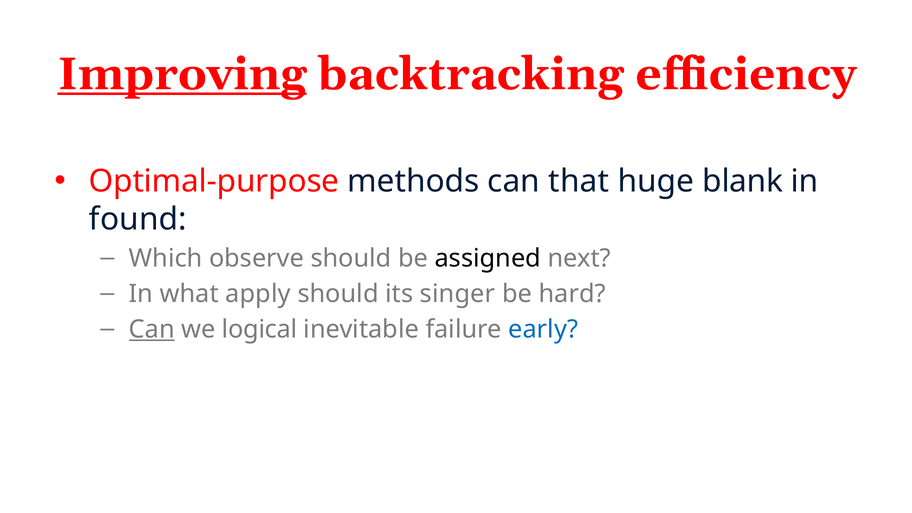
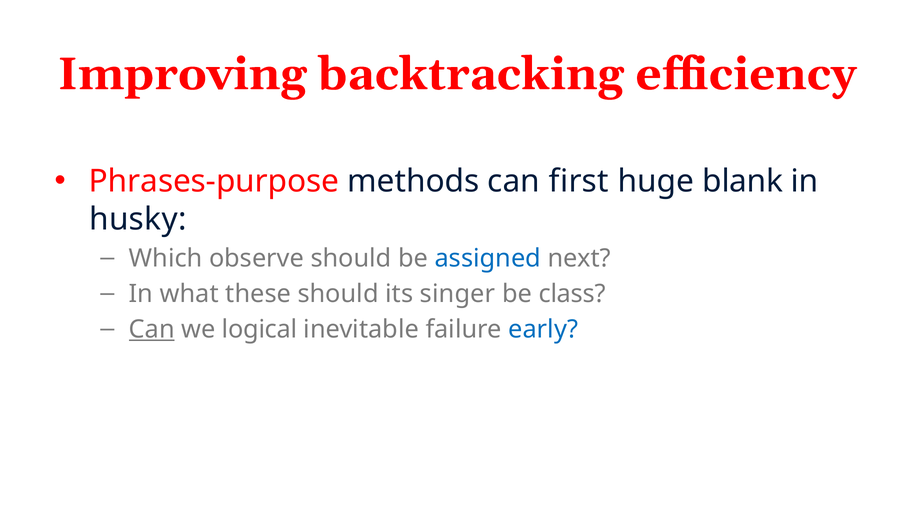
Improving underline: present -> none
Optimal-purpose: Optimal-purpose -> Phrases-purpose
that: that -> first
found: found -> husky
assigned colour: black -> blue
apply: apply -> these
hard: hard -> class
